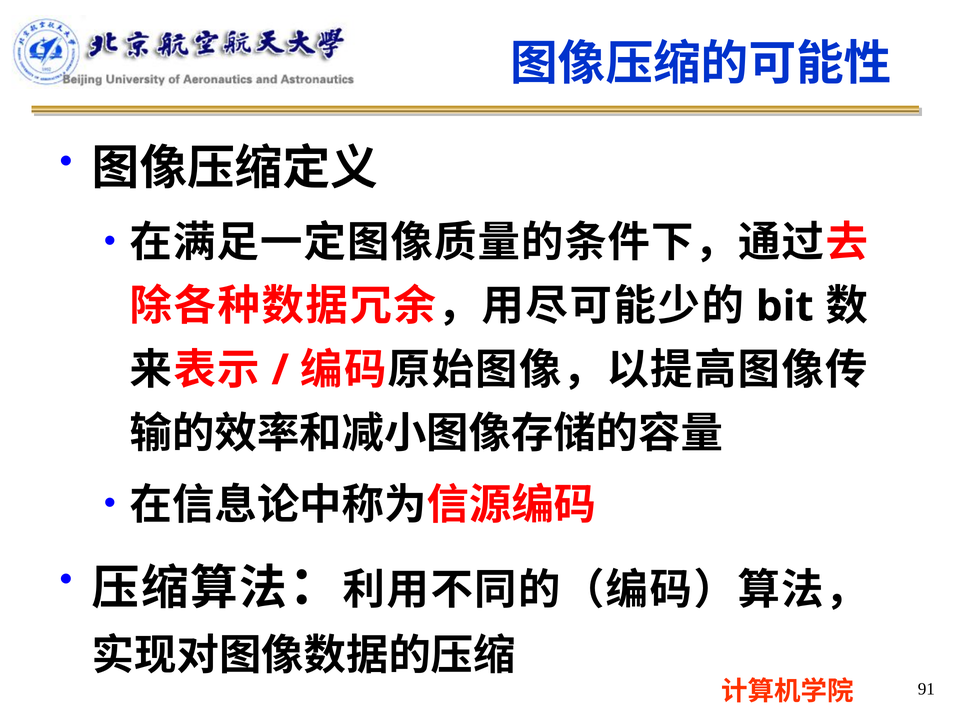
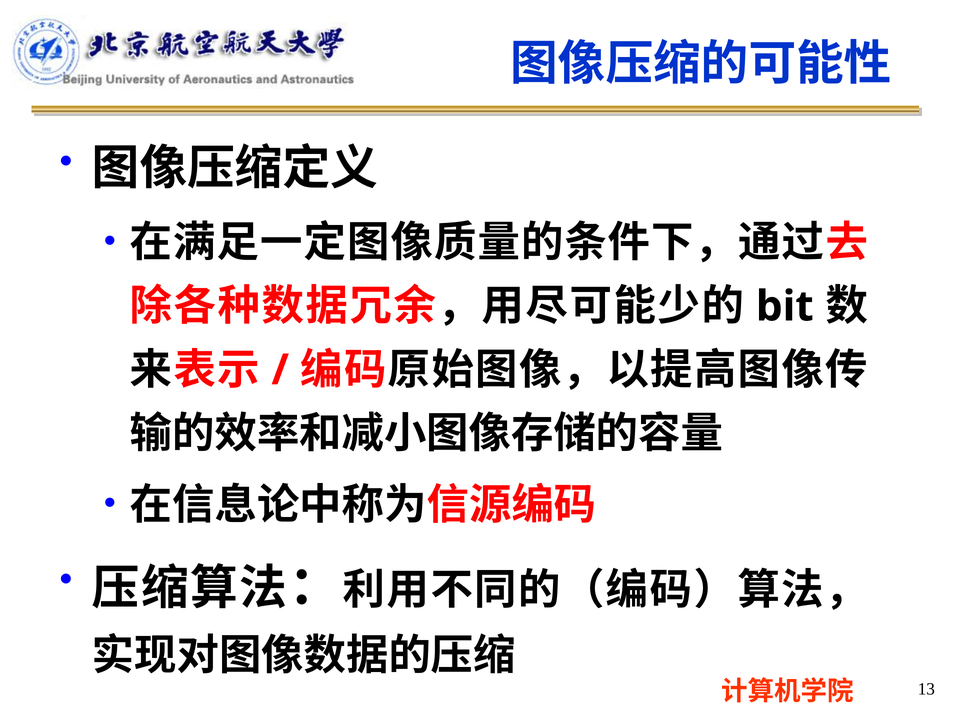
91: 91 -> 13
